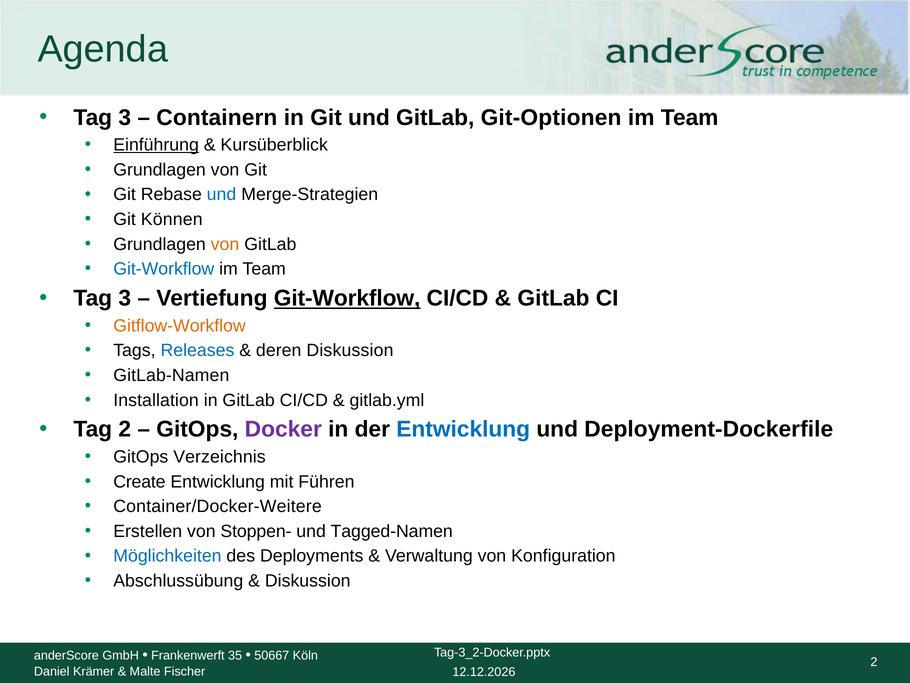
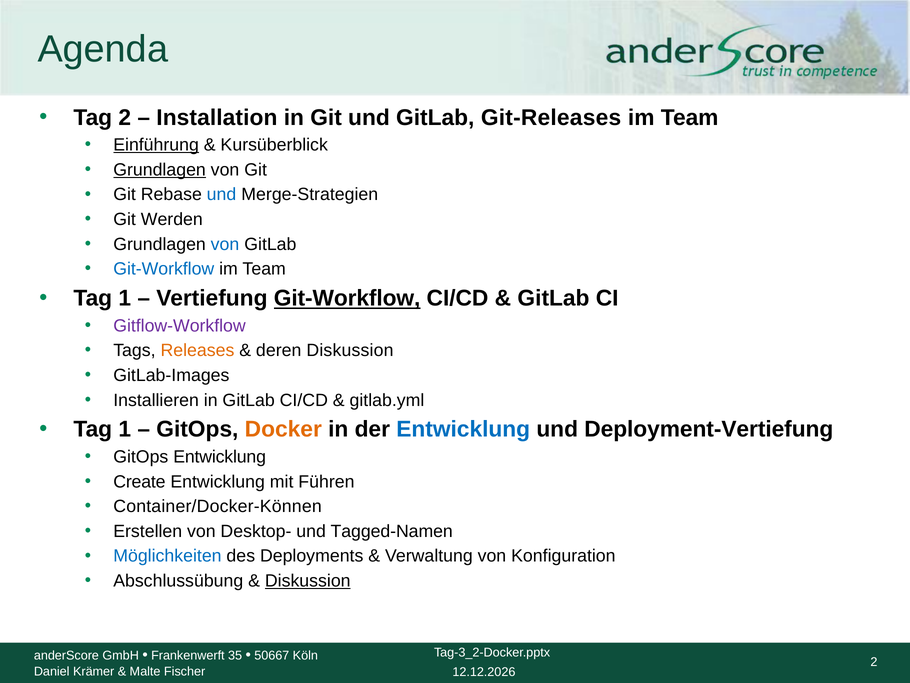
3 at (125, 117): 3 -> 2
Containern: Containern -> Installation
Git-Optionen: Git-Optionen -> Git-Releases
Grundlagen at (160, 170) underline: none -> present
Können: Können -> Werden
von at (225, 244) colour: orange -> blue
3 at (125, 298): 3 -> 1
Gitflow-Workflow colour: orange -> purple
Releases colour: blue -> orange
GitLab-Namen: GitLab-Namen -> GitLab-Images
Installation: Installation -> Installieren
2 at (125, 429): 2 -> 1
Docker colour: purple -> orange
Deployment-Dockerfile: Deployment-Dockerfile -> Deployment-Vertiefung
GitOps Verzeichnis: Verzeichnis -> Entwicklung
Container/Docker-Weitere: Container/Docker-Weitere -> Container/Docker-Können
Stoppen-: Stoppen- -> Desktop-
Diskussion at (308, 581) underline: none -> present
